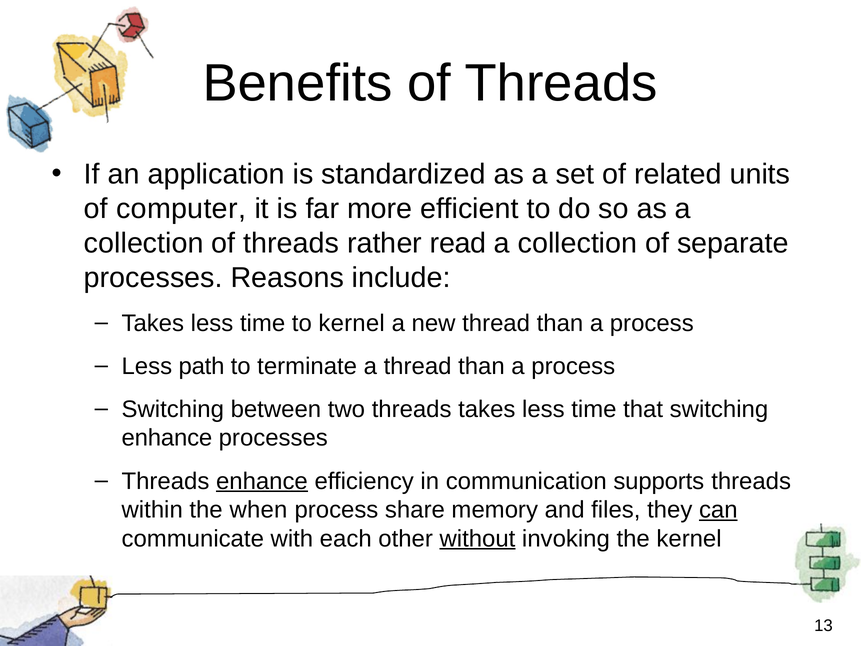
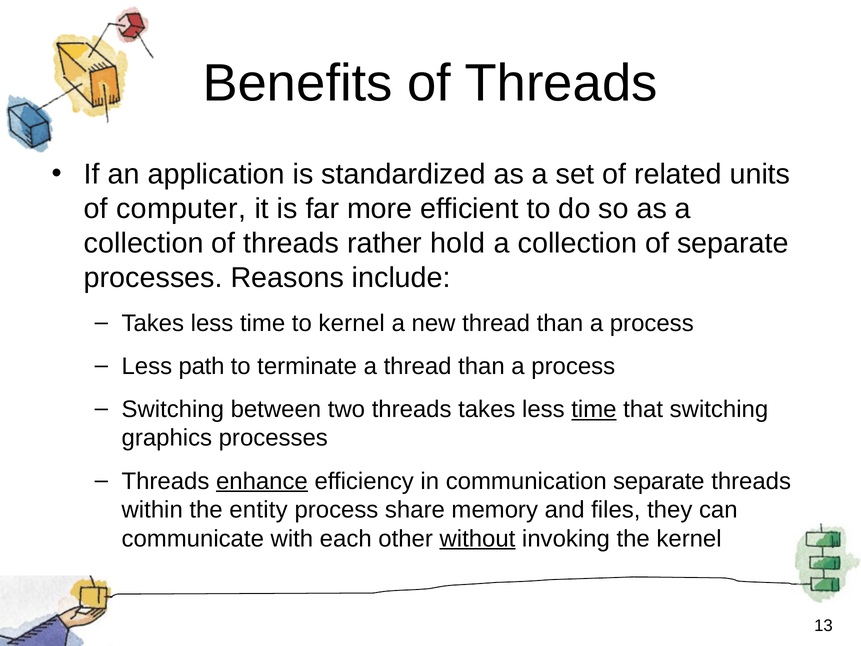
read: read -> hold
time at (594, 409) underline: none -> present
enhance at (167, 438): enhance -> graphics
communication supports: supports -> separate
when: when -> entity
can underline: present -> none
